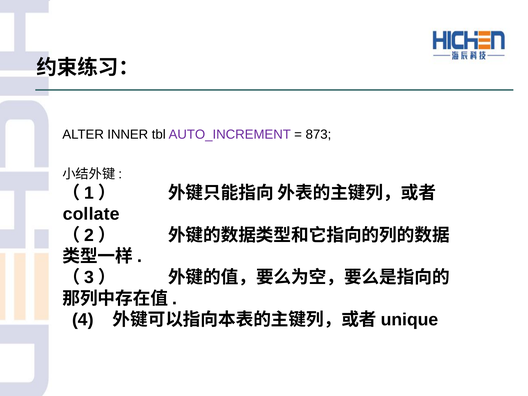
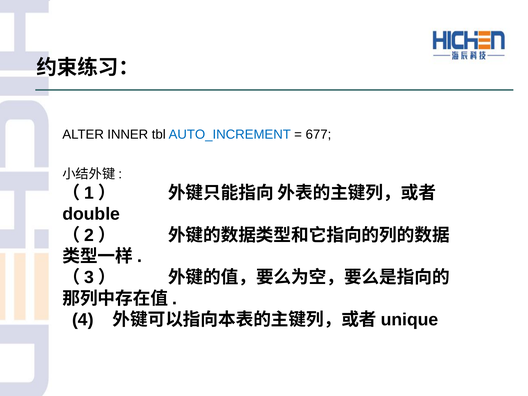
AUTO_INCREMENT colour: purple -> blue
873: 873 -> 677
collate: collate -> double
